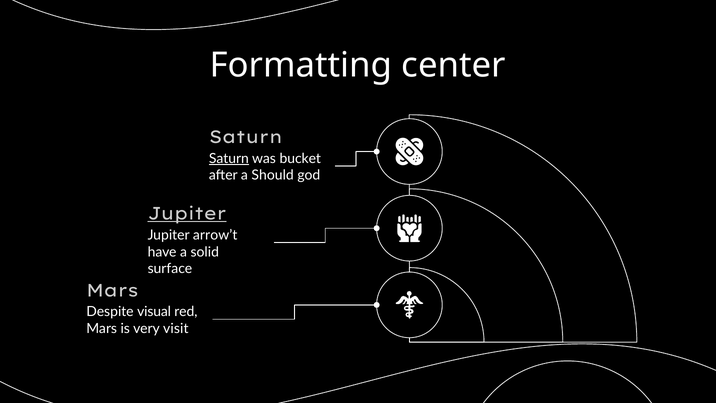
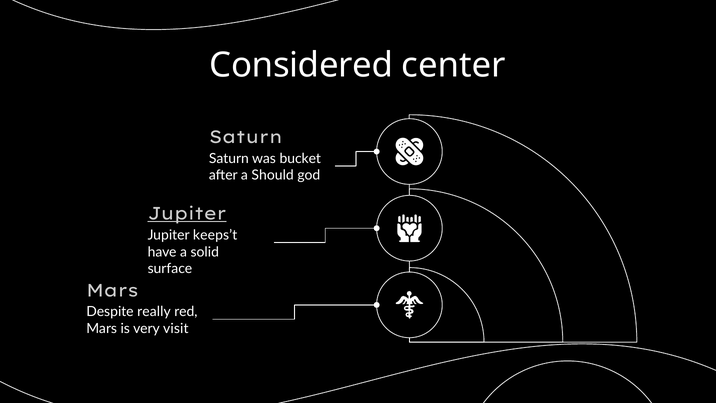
Formatting: Formatting -> Considered
Saturn at (229, 158) underline: present -> none
arrow’t: arrow’t -> keeps’t
visual: visual -> really
